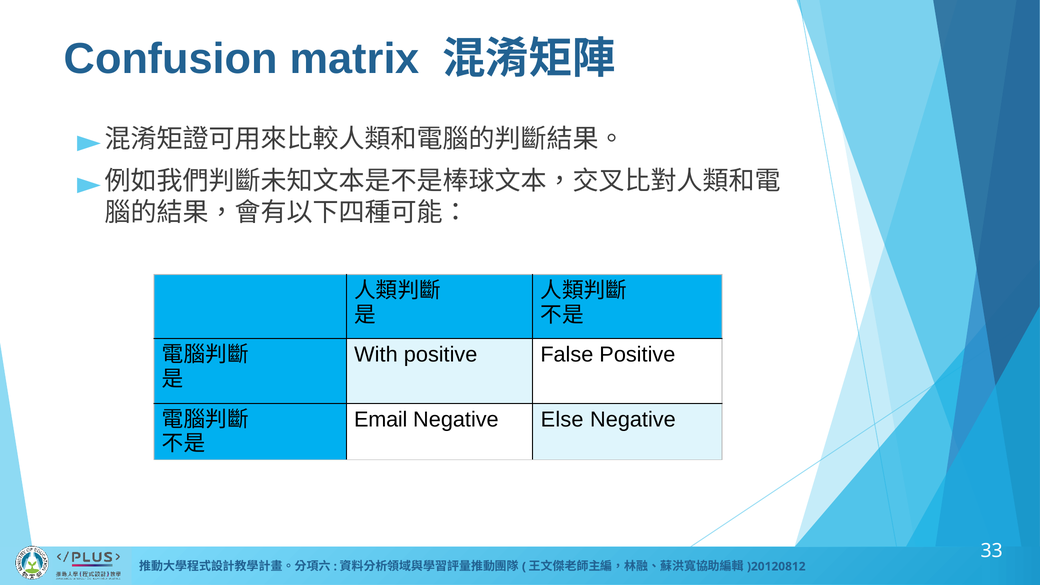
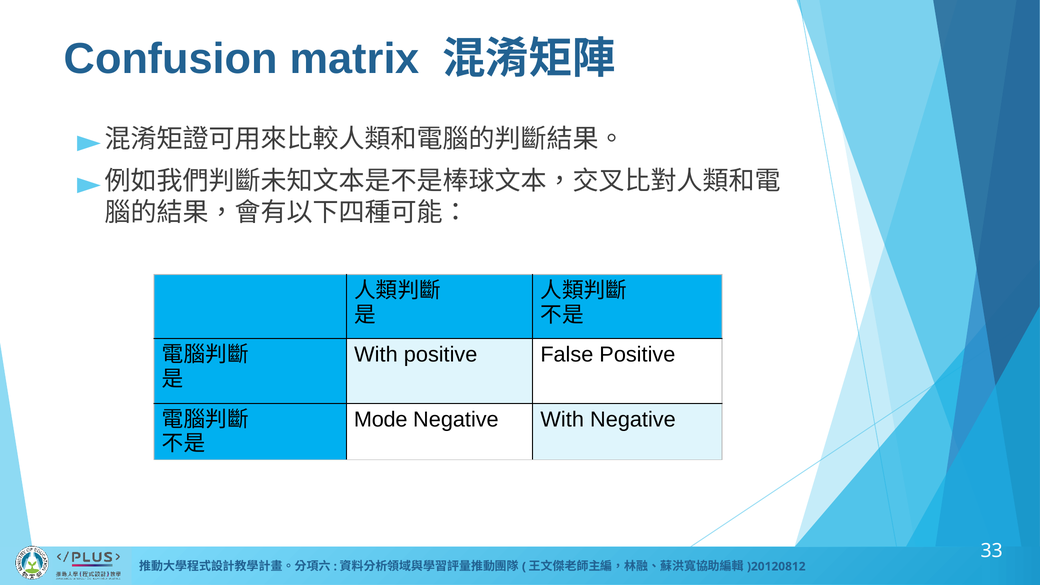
Email: Email -> Mode
Negative Else: Else -> With
